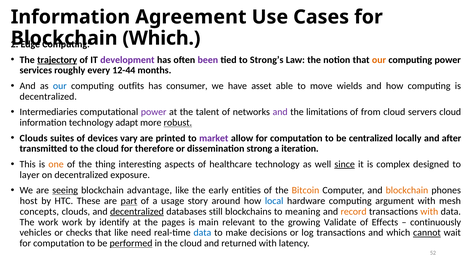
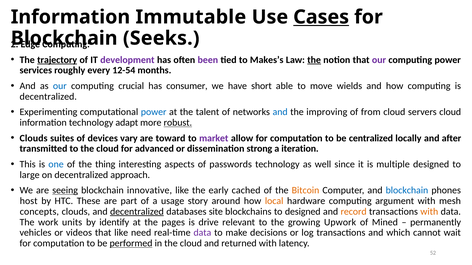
Agreement: Agreement -> Immutable
Cases underline: none -> present
Which at (161, 38): Which -> Seeks
Strong’s: Strong’s -> Makes’s
the at (314, 60) underline: none -> present
our at (379, 60) colour: orange -> purple
12-44: 12-44 -> 12-54
outfits: outfits -> crucial
asset: asset -> short
Intermediaries: Intermediaries -> Experimenting
power at (154, 112) colour: purple -> blue
and at (280, 112) colour: purple -> blue
limitations: limitations -> improving
printed: printed -> toward
therefore: therefore -> advanced
one colour: orange -> blue
healthcare: healthcare -> passwords
since underline: present -> none
complex: complex -> multiple
layer: layer -> large
exposure: exposure -> approach
advantage: advantage -> innovative
entities: entities -> cached
blockchain at (407, 191) colour: orange -> blue
part underline: present -> none
local colour: blue -> orange
still: still -> site
to meaning: meaning -> designed
work work: work -> units
main: main -> drive
Validate: Validate -> Upwork
Effects: Effects -> Mined
continuously: continuously -> permanently
checks: checks -> videos
data at (202, 233) colour: blue -> purple
cannot underline: present -> none
